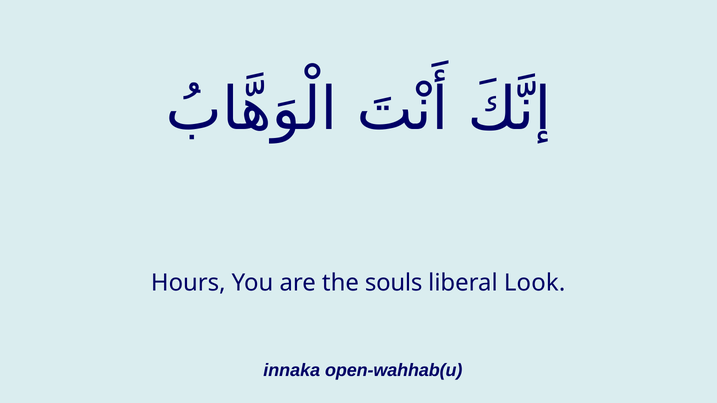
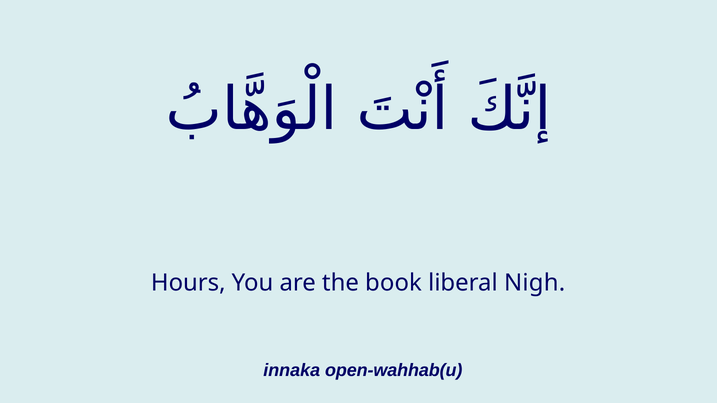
souls: souls -> book
Look: Look -> Nigh
